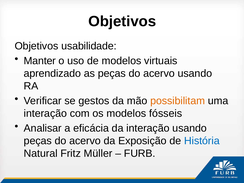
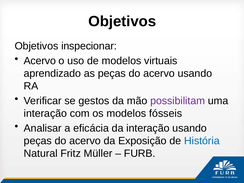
usabilidade: usabilidade -> inspecionar
Manter at (40, 61): Manter -> Acervo
possibilitam colour: orange -> purple
